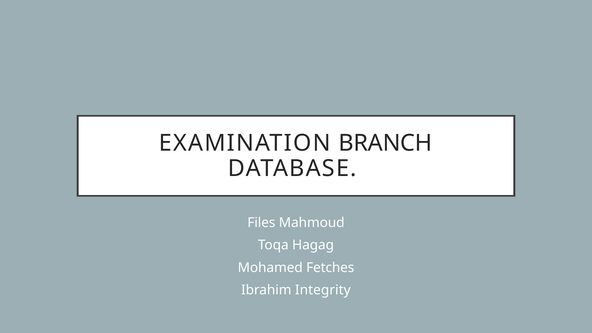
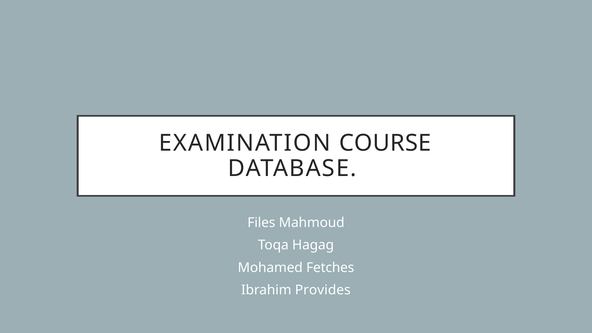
BRANCH: BRANCH -> COURSE
Integrity: Integrity -> Provides
